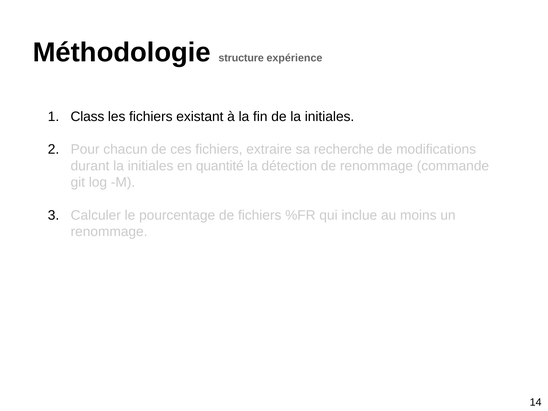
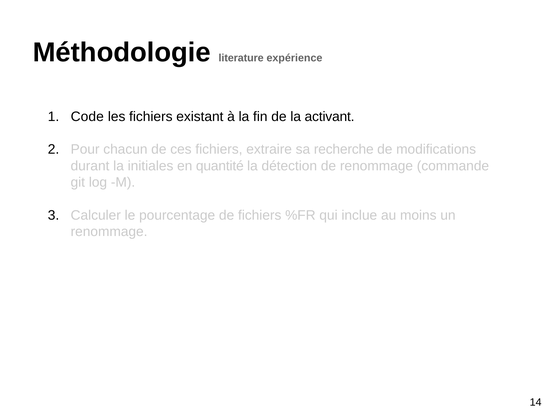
structure: structure -> literature
Class: Class -> Code
de la initiales: initiales -> activant
